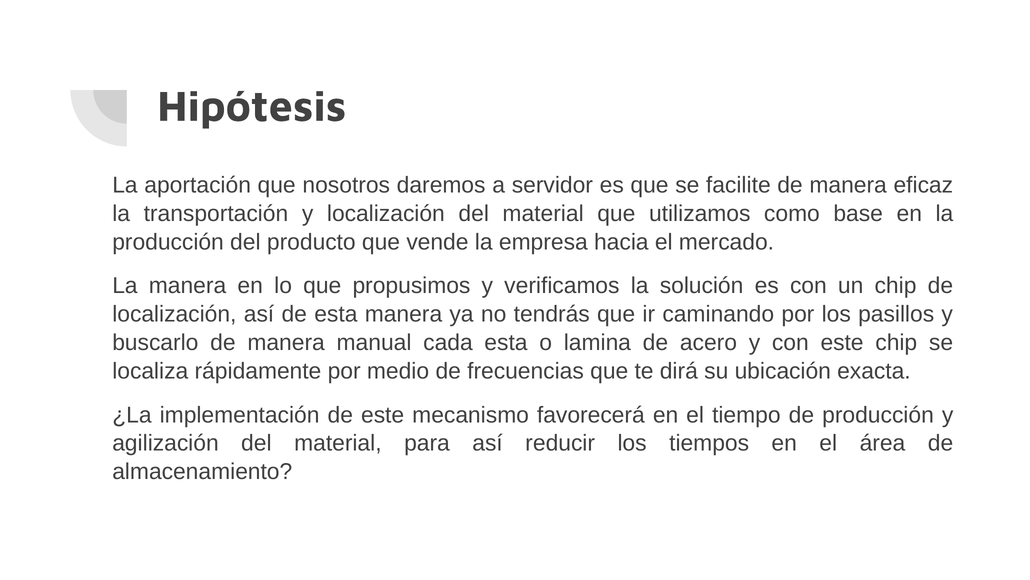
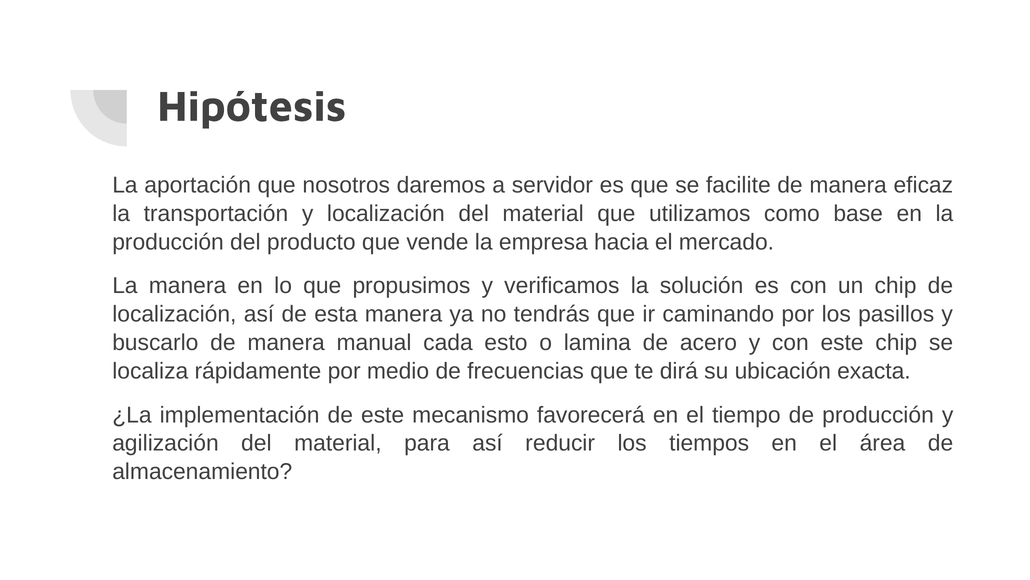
cada esta: esta -> esto
